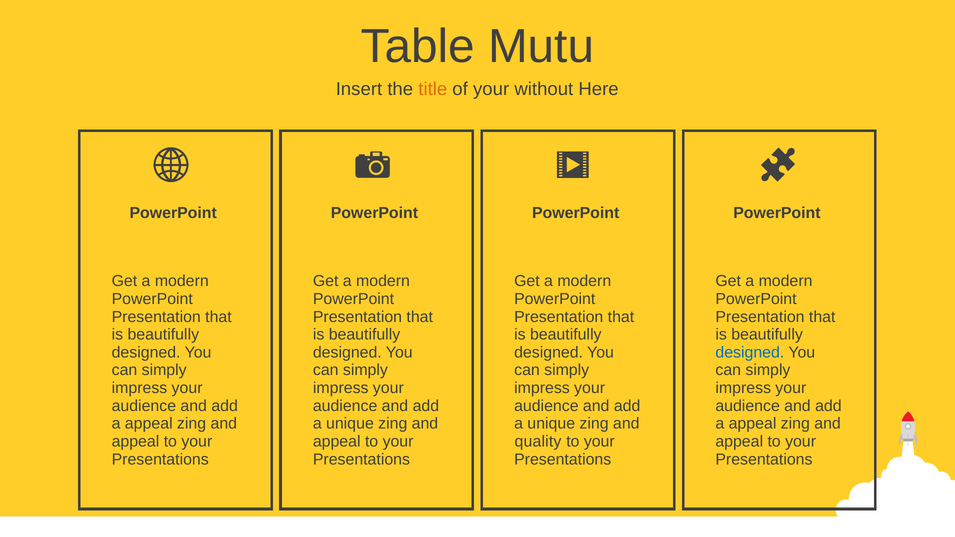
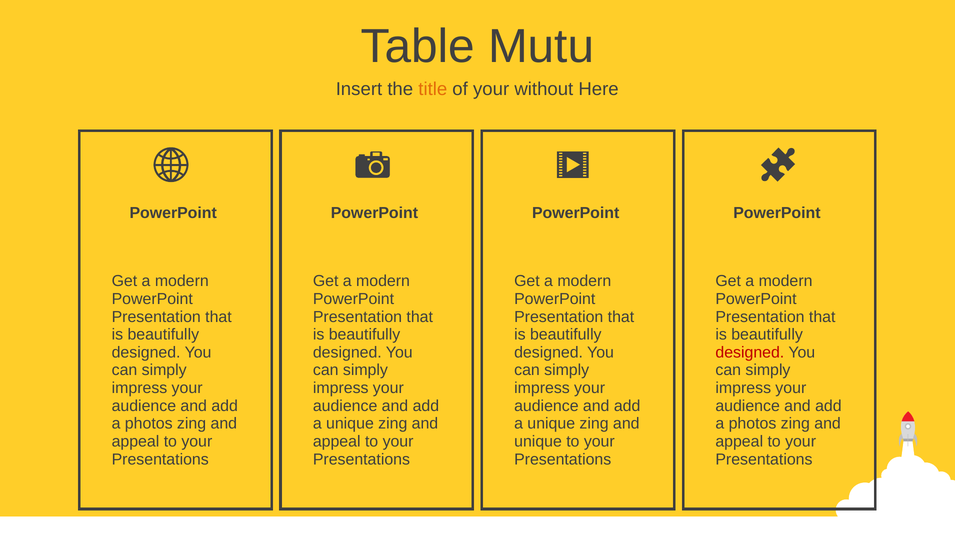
designed at (750, 353) colour: blue -> red
appeal at (149, 424): appeal -> photos
appeal at (753, 424): appeal -> photos
quality at (538, 442): quality -> unique
